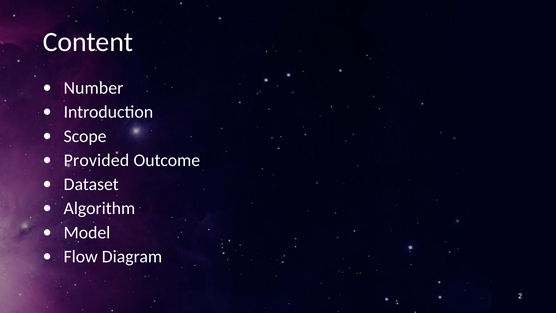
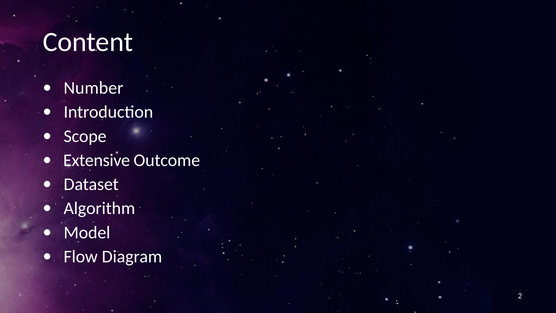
Provided: Provided -> Extensive
